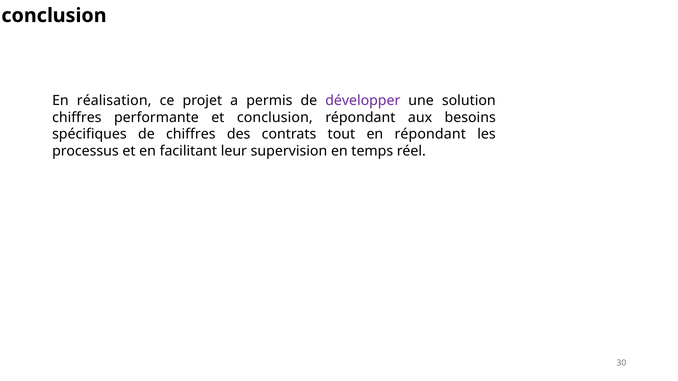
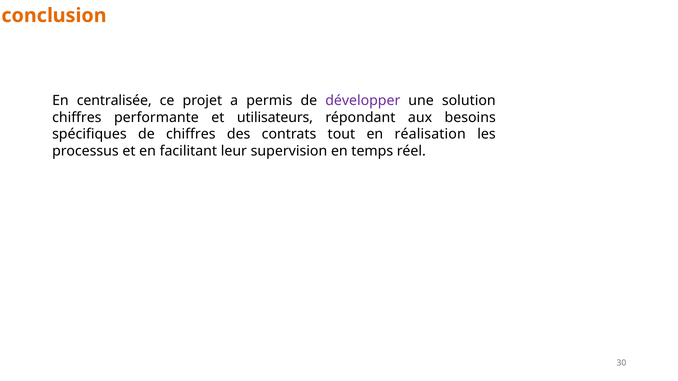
conclusion at (54, 16) colour: black -> orange
réalisation: réalisation -> centralisée
et conclusion: conclusion -> utilisateurs
en répondant: répondant -> réalisation
